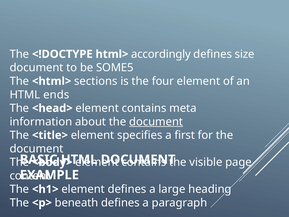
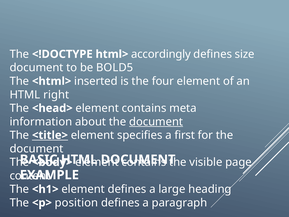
SOME5: SOME5 -> BOLD5
sections: sections -> inserted
ends: ends -> right
<title> underline: none -> present
beneath: beneath -> position
